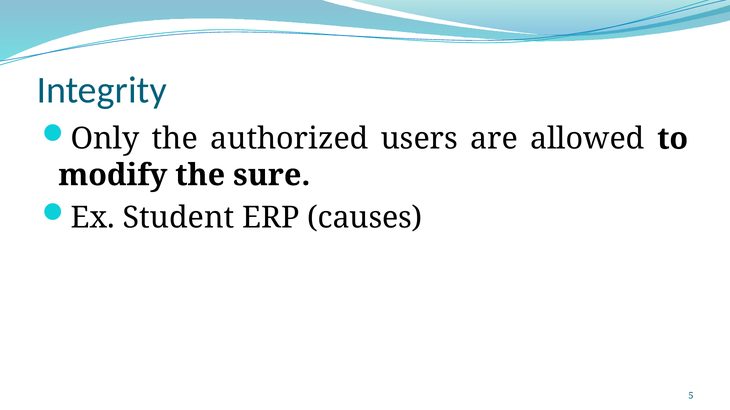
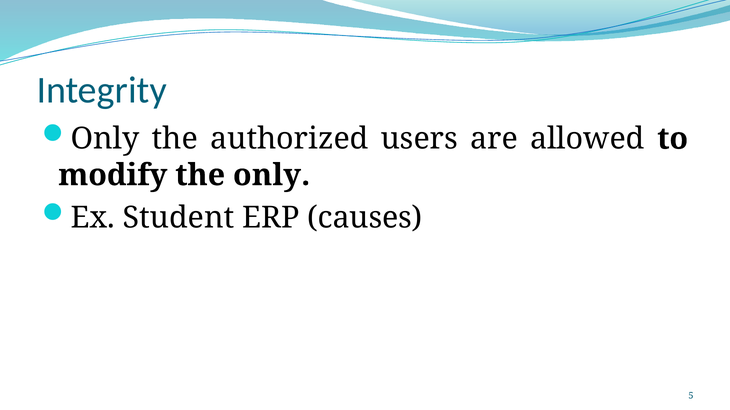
the sure: sure -> only
